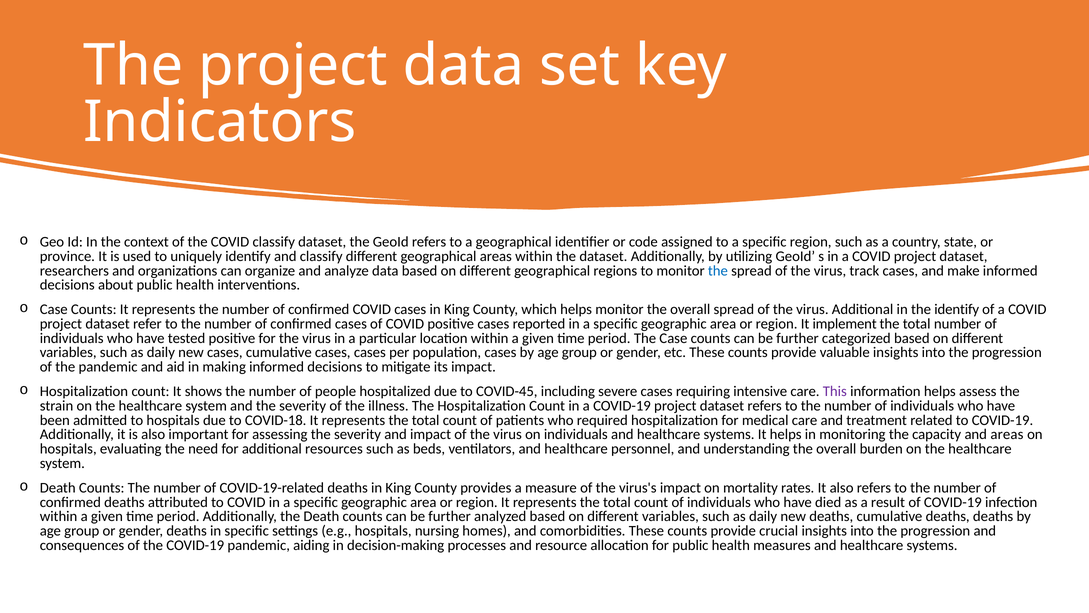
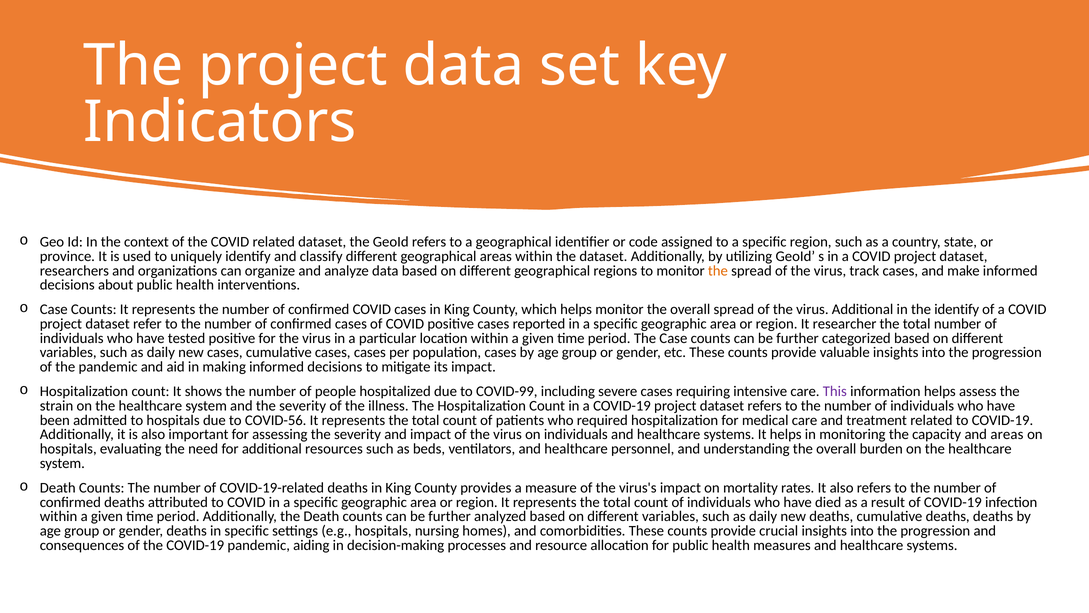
COVID classify: classify -> related
the at (718, 270) colour: blue -> orange
implement: implement -> researcher
COVID-45: COVID-45 -> COVID-99
COVID-18: COVID-18 -> COVID-56
